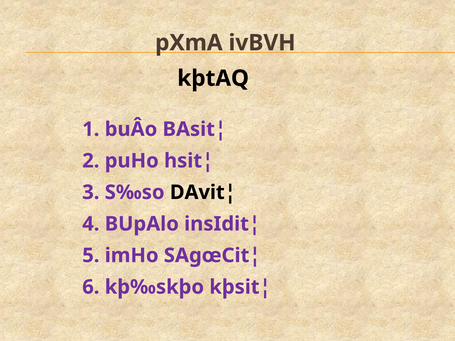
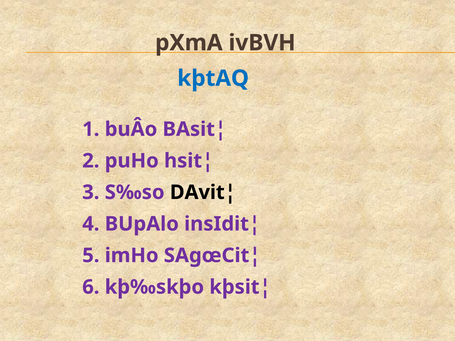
kþtAQ colour: black -> blue
